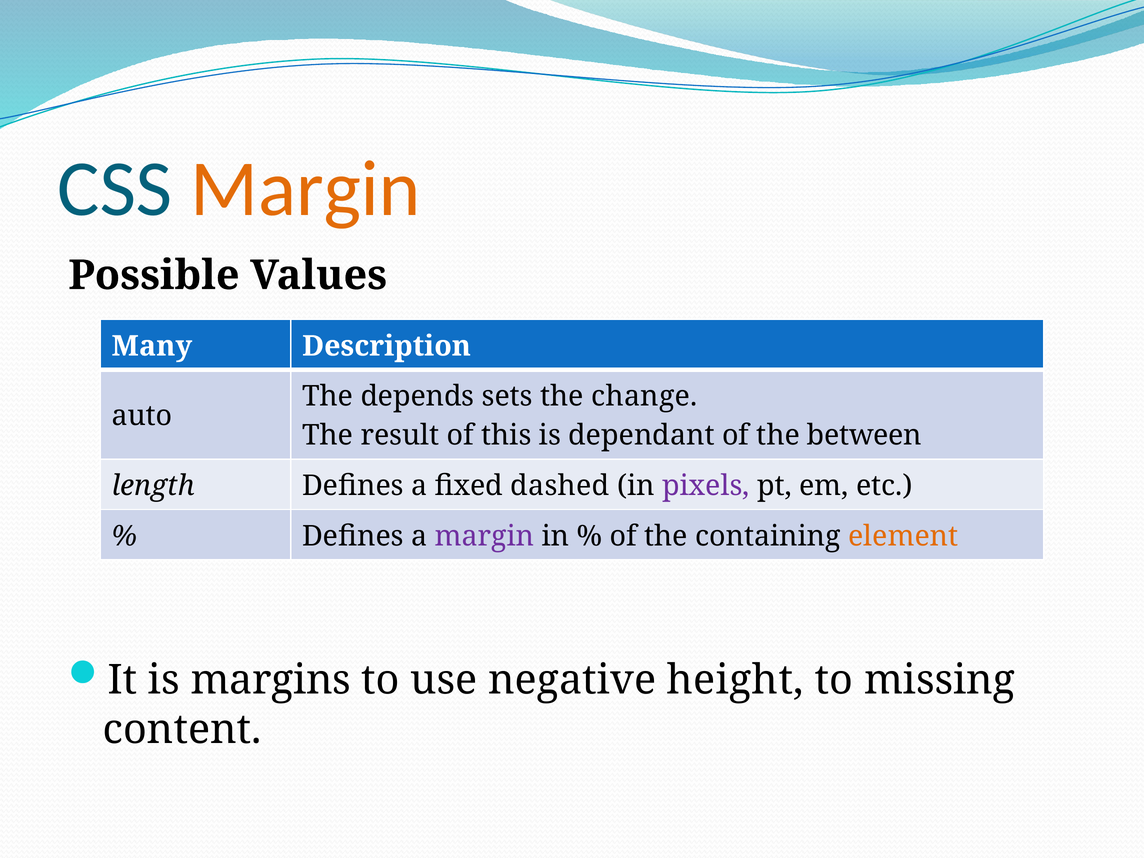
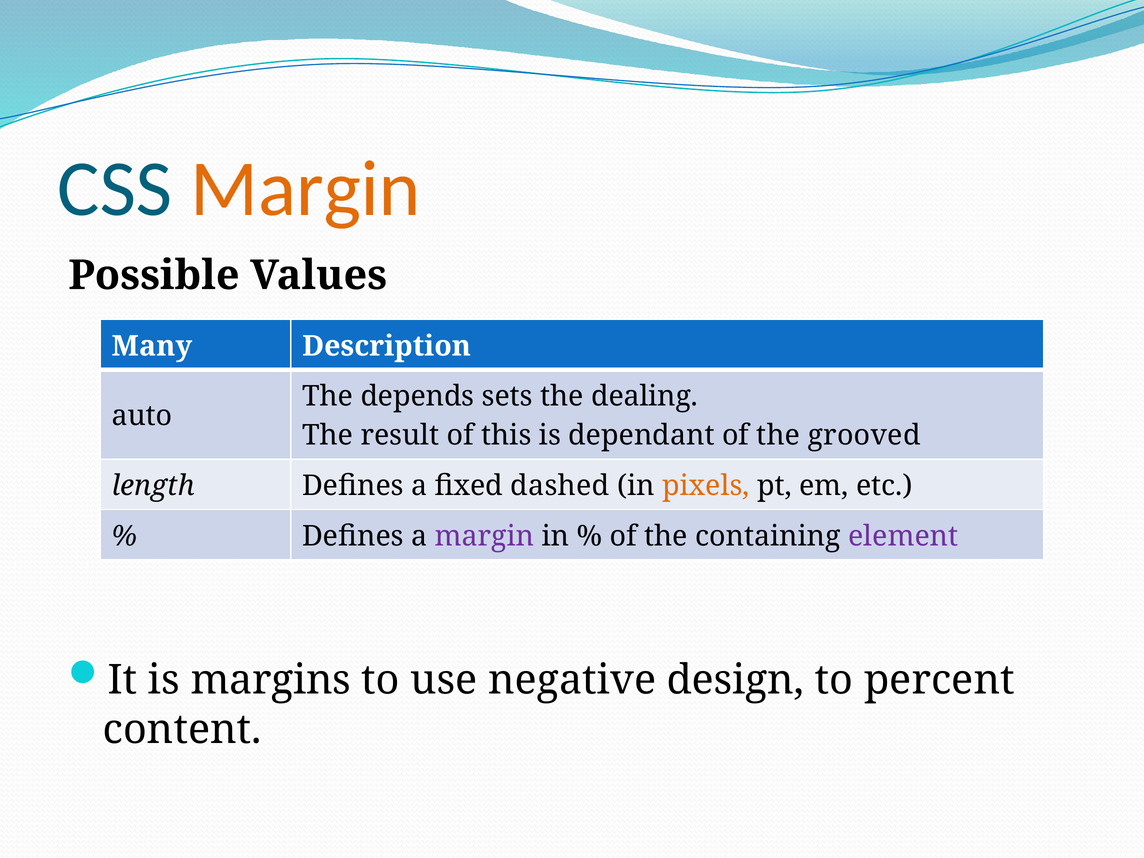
change: change -> dealing
between: between -> grooved
pixels colour: purple -> orange
element colour: orange -> purple
height: height -> design
missing: missing -> percent
